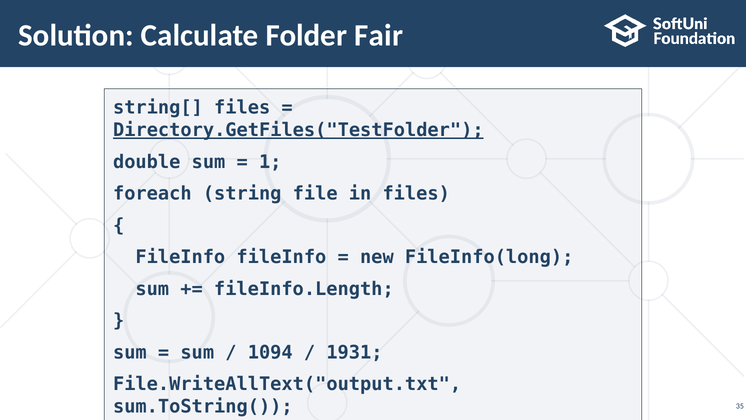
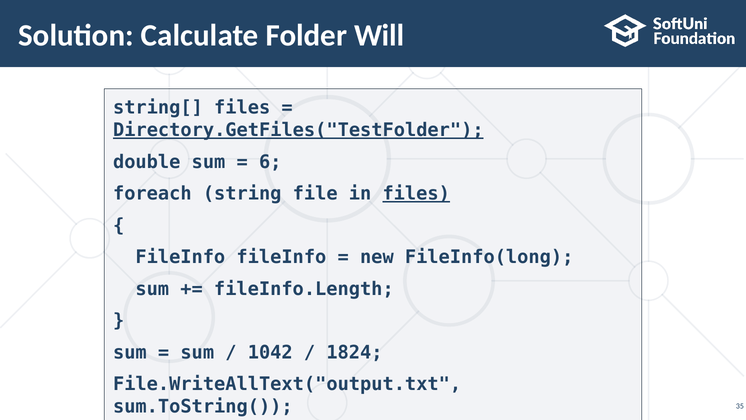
Fair: Fair -> Will
1: 1 -> 6
files at (416, 194) underline: none -> present
1094: 1094 -> 1042
1931: 1931 -> 1824
